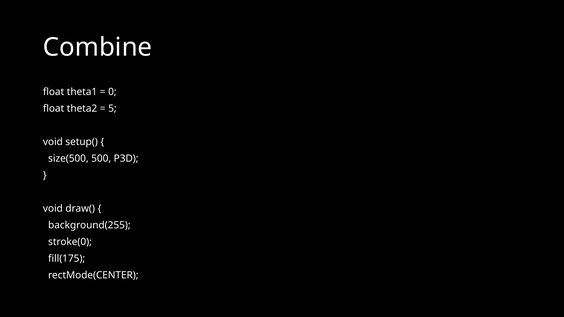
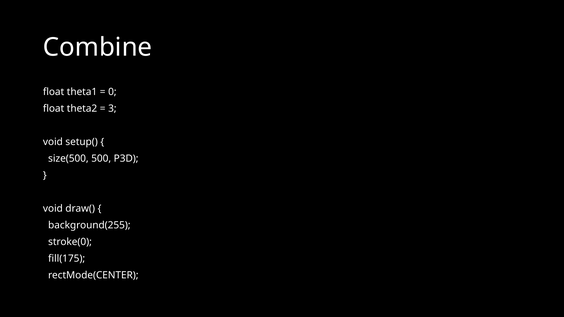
5: 5 -> 3
